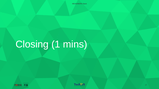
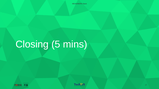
1: 1 -> 5
